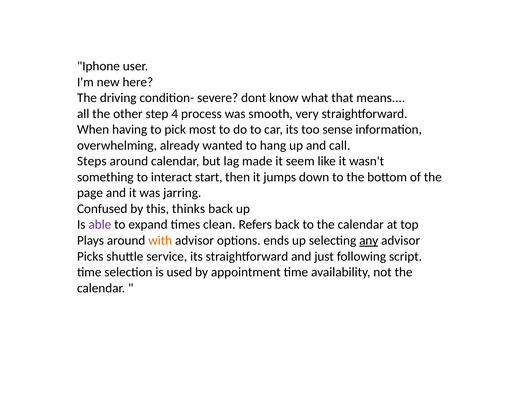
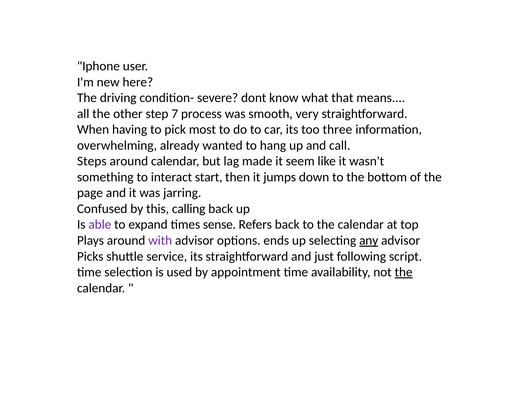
4: 4 -> 7
sense: sense -> three
thinks: thinks -> calling
clean: clean -> sense
with colour: orange -> purple
the at (404, 272) underline: none -> present
